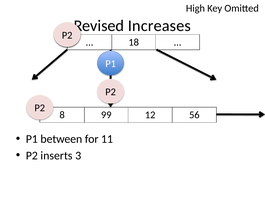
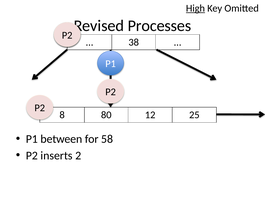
High underline: none -> present
Increases: Increases -> Processes
18: 18 -> 38
99: 99 -> 80
56: 56 -> 25
11: 11 -> 58
3: 3 -> 2
